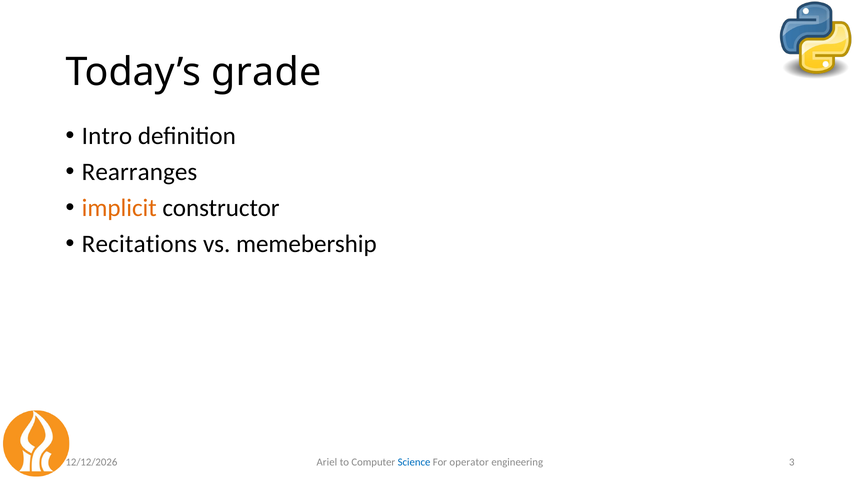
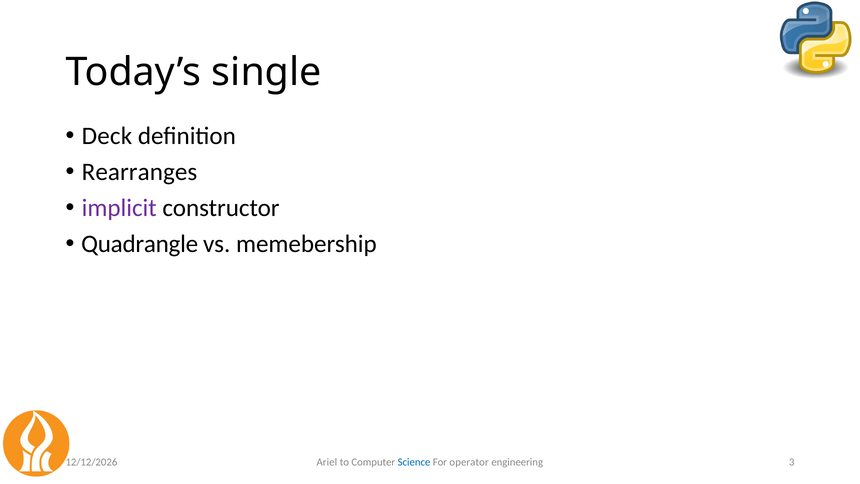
grade: grade -> single
Intro: Intro -> Deck
implicit colour: orange -> purple
Recitations: Recitations -> Quadrangle
